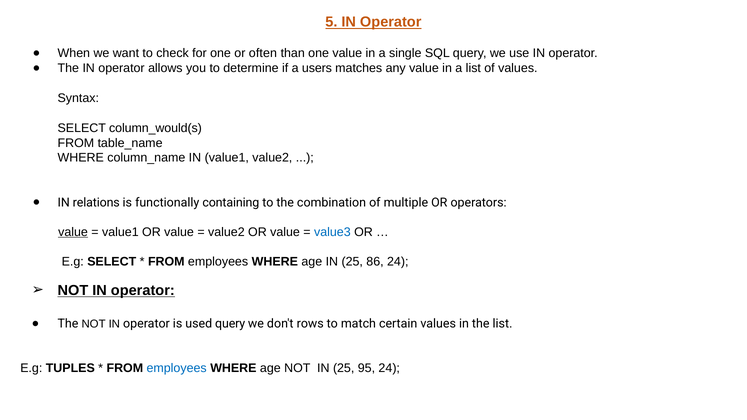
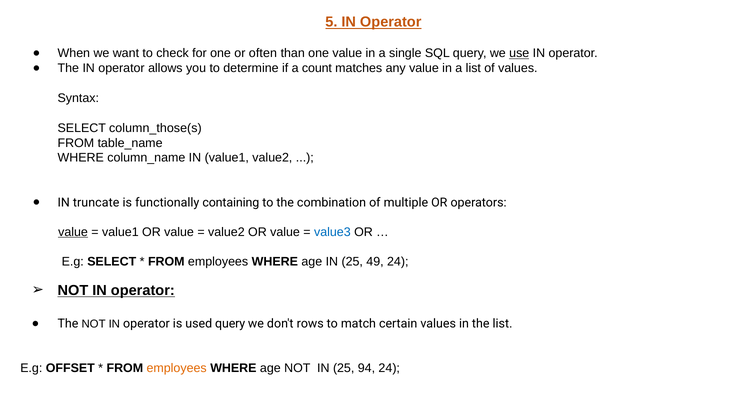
use underline: none -> present
users: users -> count
column_would(s: column_would(s -> column_those(s
relations: relations -> truncate
86: 86 -> 49
TUPLES: TUPLES -> OFFSET
employees at (177, 369) colour: blue -> orange
95: 95 -> 94
